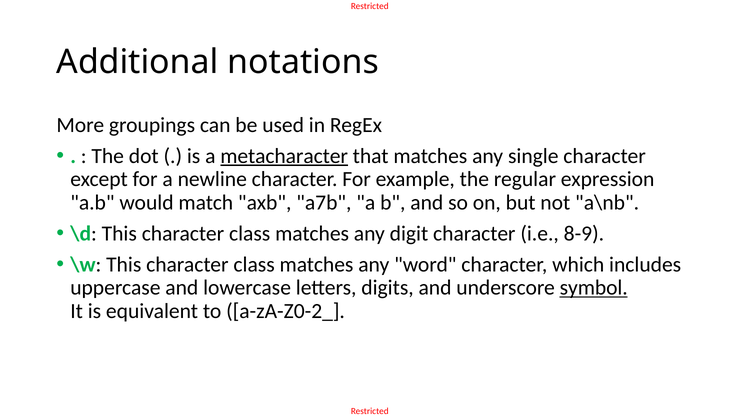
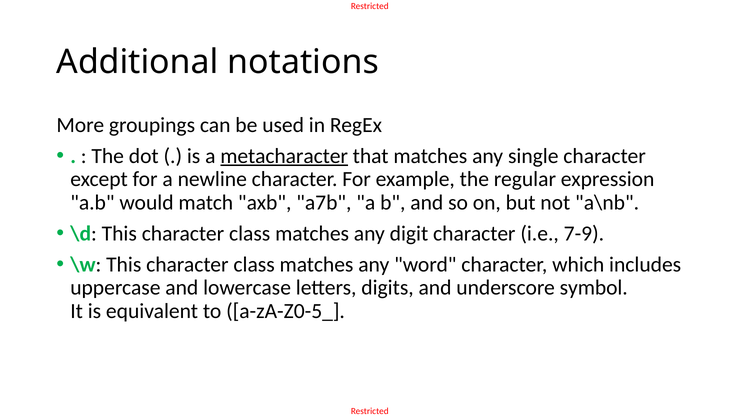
8-9: 8-9 -> 7-9
symbol underline: present -> none
a-zA-Z0-2_: a-zA-Z0-2_ -> a-zA-Z0-5_
